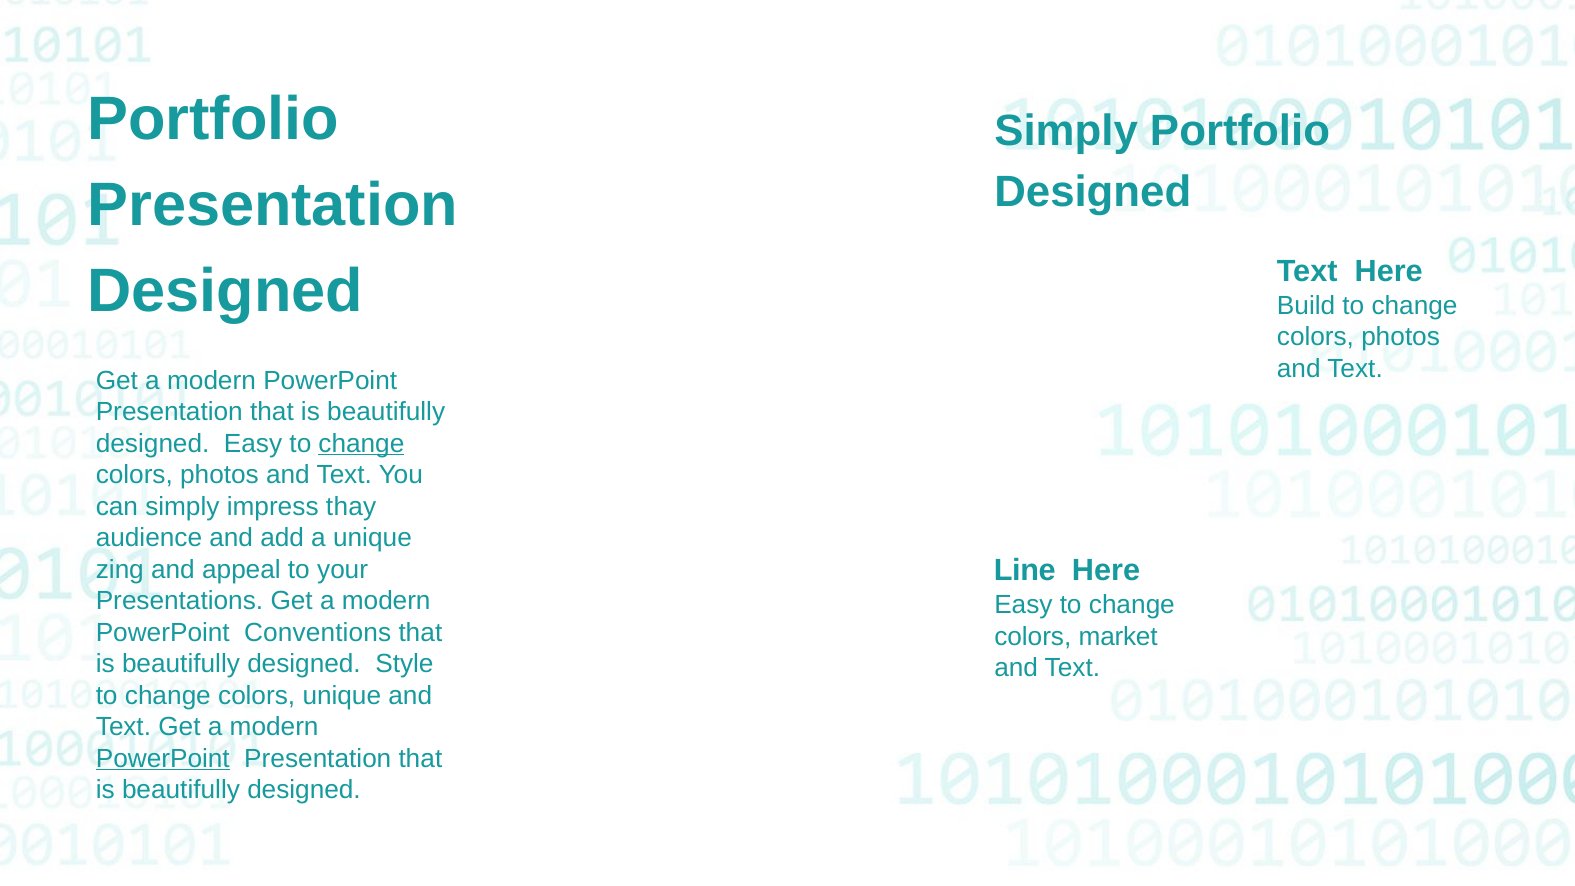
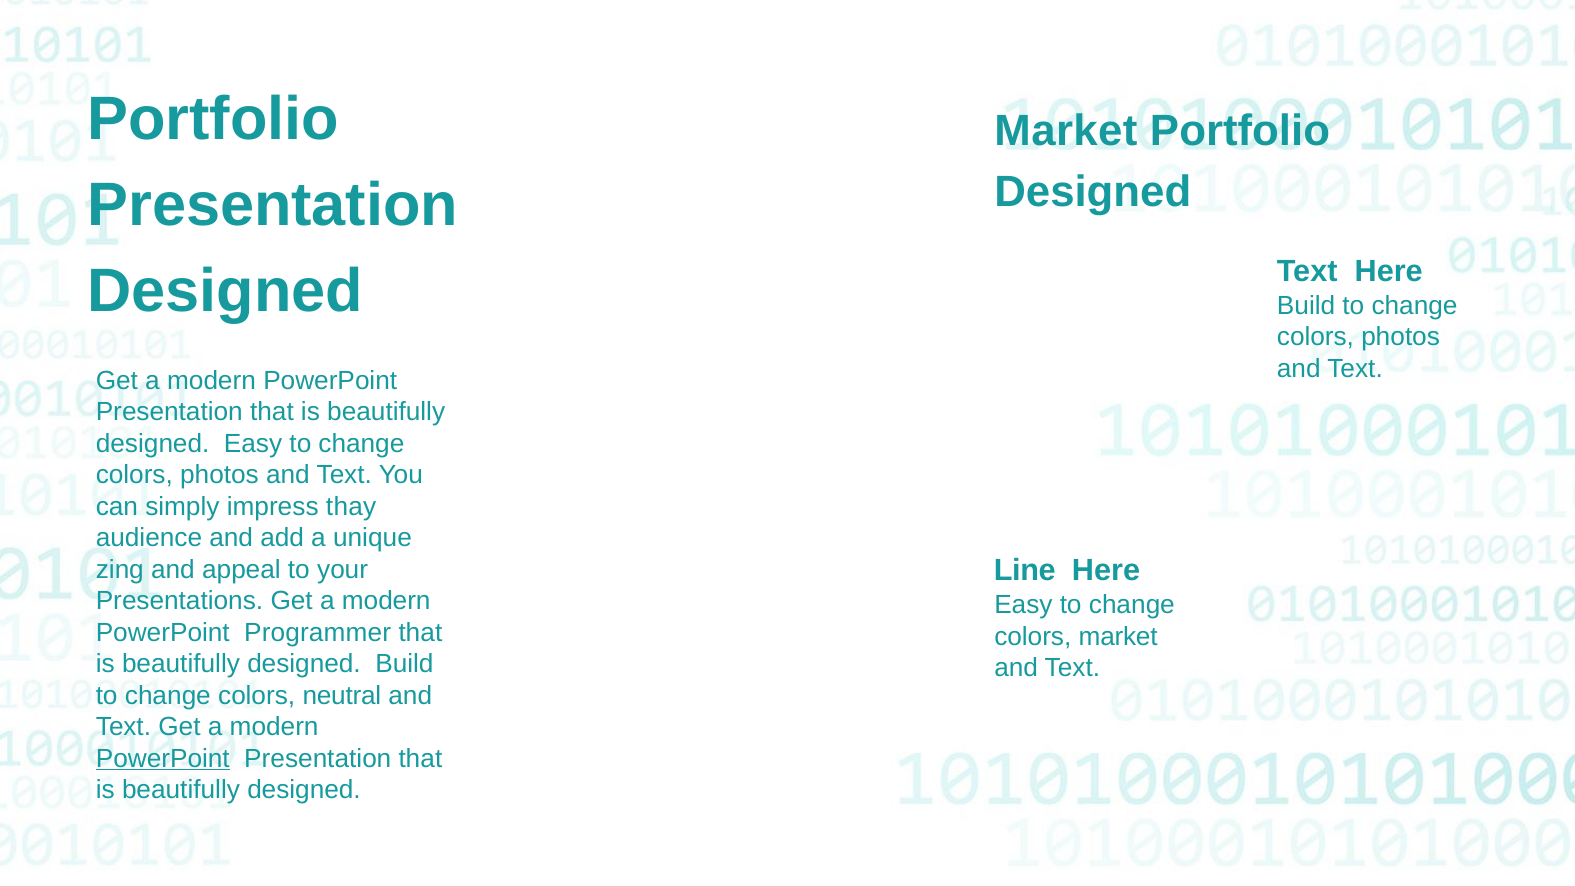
Simply at (1066, 131): Simply -> Market
change at (361, 443) underline: present -> none
Conventions: Conventions -> Programmer
beautifully designed Style: Style -> Build
colors unique: unique -> neutral
